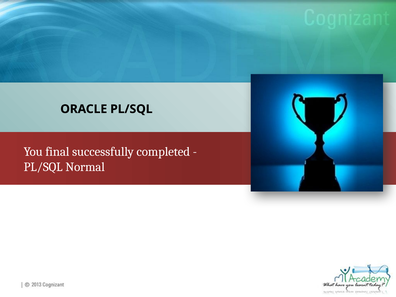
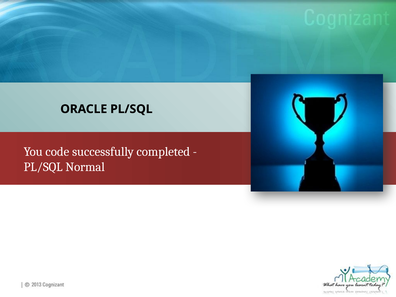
final: final -> code
